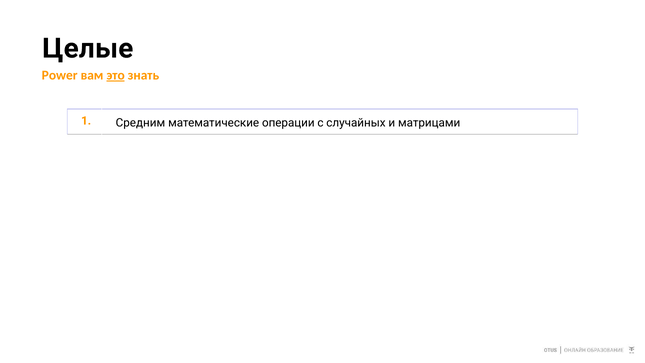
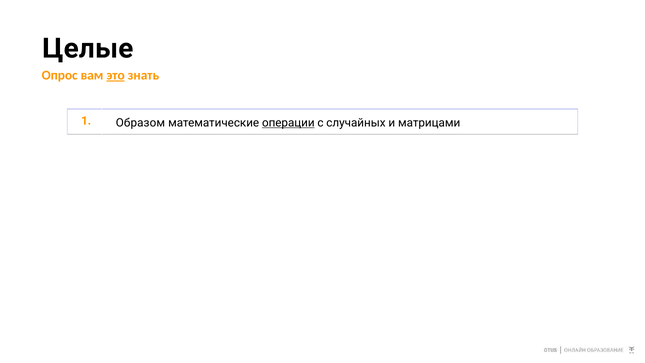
Power: Power -> Опрос
Средним: Средним -> Образом
операции underline: none -> present
